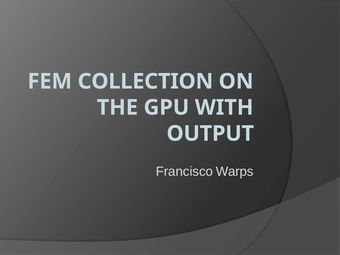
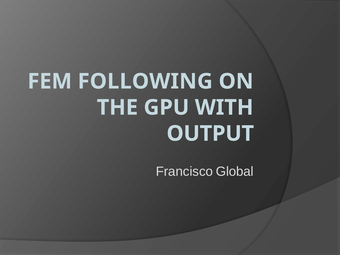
COLLECTION: COLLECTION -> FOLLOWING
Warps: Warps -> Global
